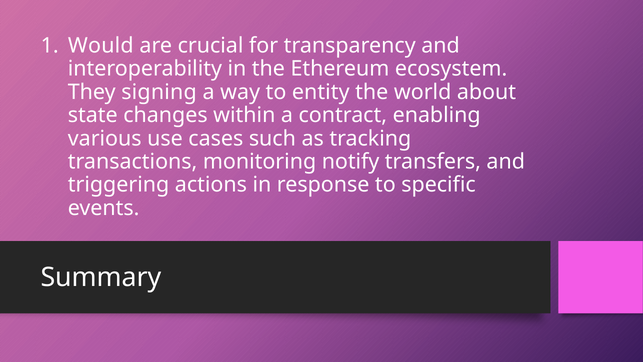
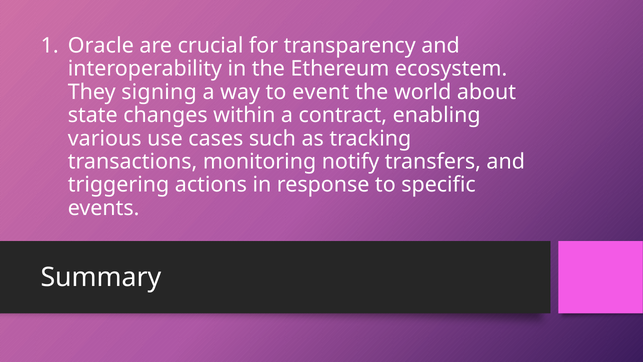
Would: Would -> Oracle
entity: entity -> event
